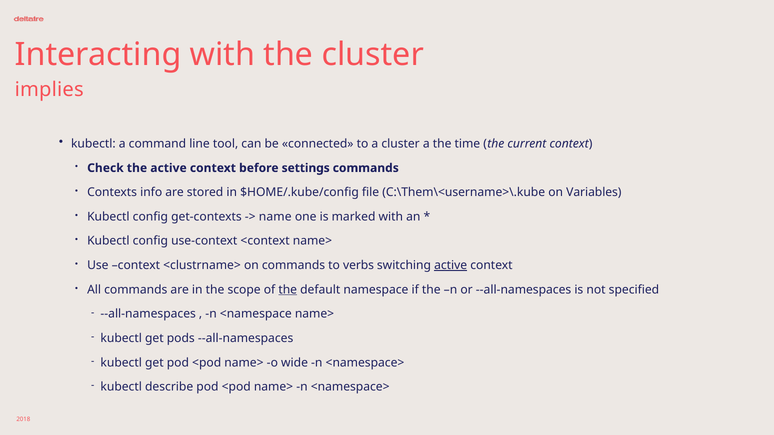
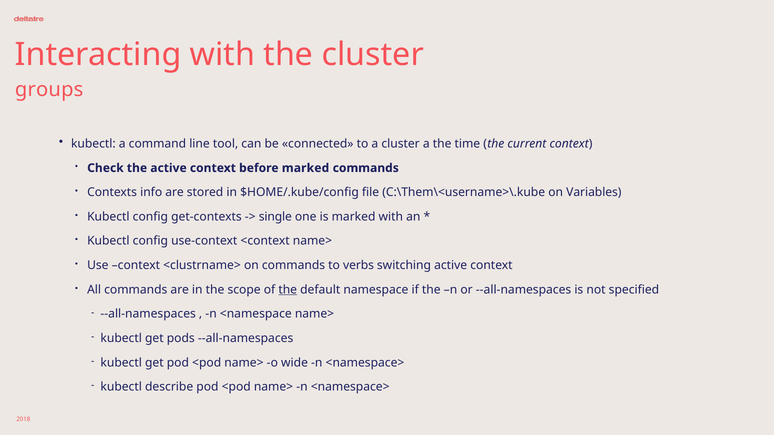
implies: implies -> groups
before settings: settings -> marked
name: name -> single
active at (451, 266) underline: present -> none
